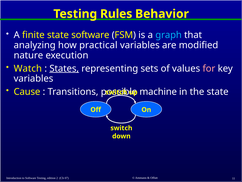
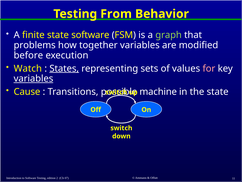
Rules: Rules -> From
graph colour: light blue -> light green
analyzing: analyzing -> problems
practical: practical -> together
nature: nature -> before
variables at (33, 78) underline: none -> present
